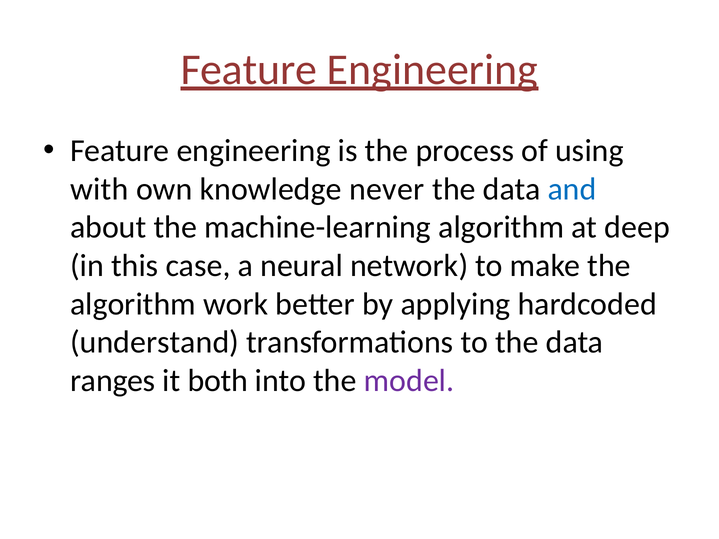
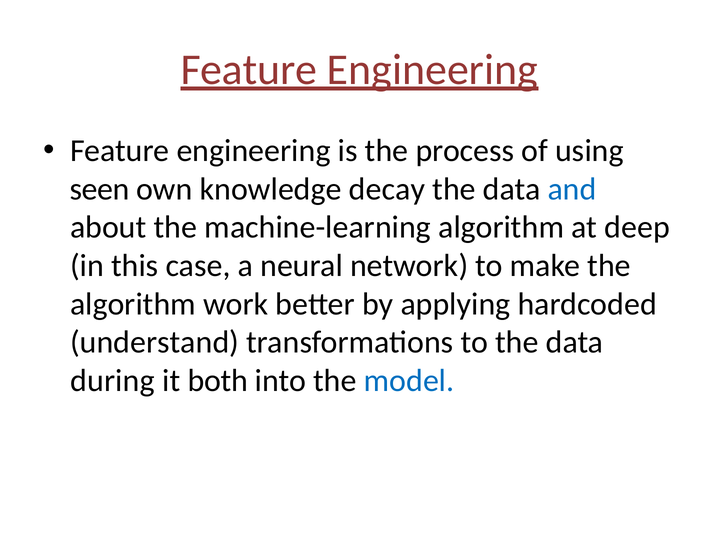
with: with -> seen
never: never -> decay
ranges: ranges -> during
model colour: purple -> blue
